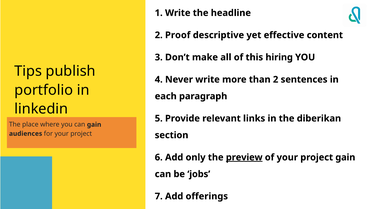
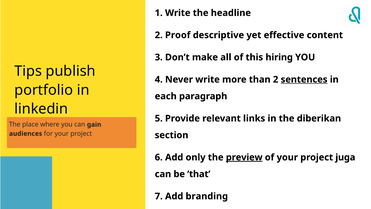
sentences underline: none -> present
project gain: gain -> juga
jobs: jobs -> that
offerings: offerings -> branding
